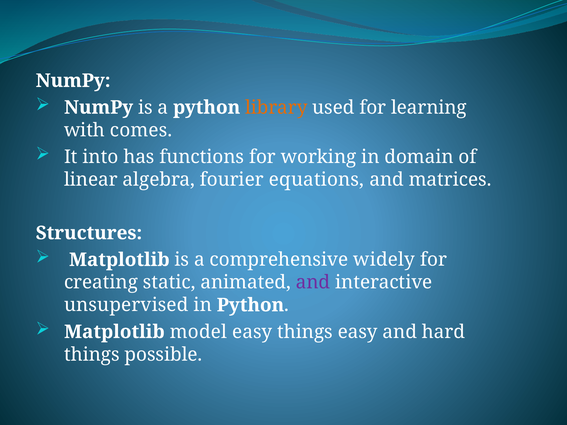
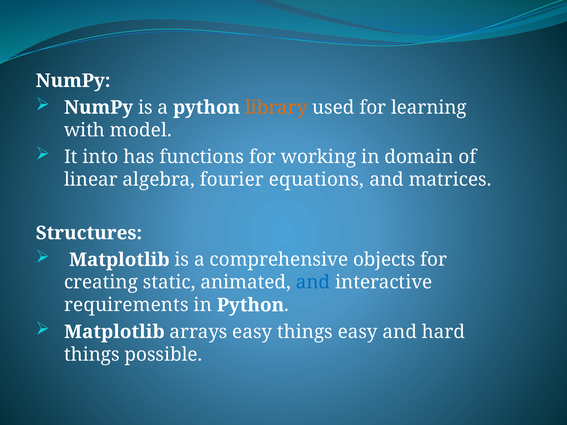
comes: comes -> model
widely: widely -> objects
and at (313, 283) colour: purple -> blue
unsupervised: unsupervised -> requirements
model: model -> arrays
